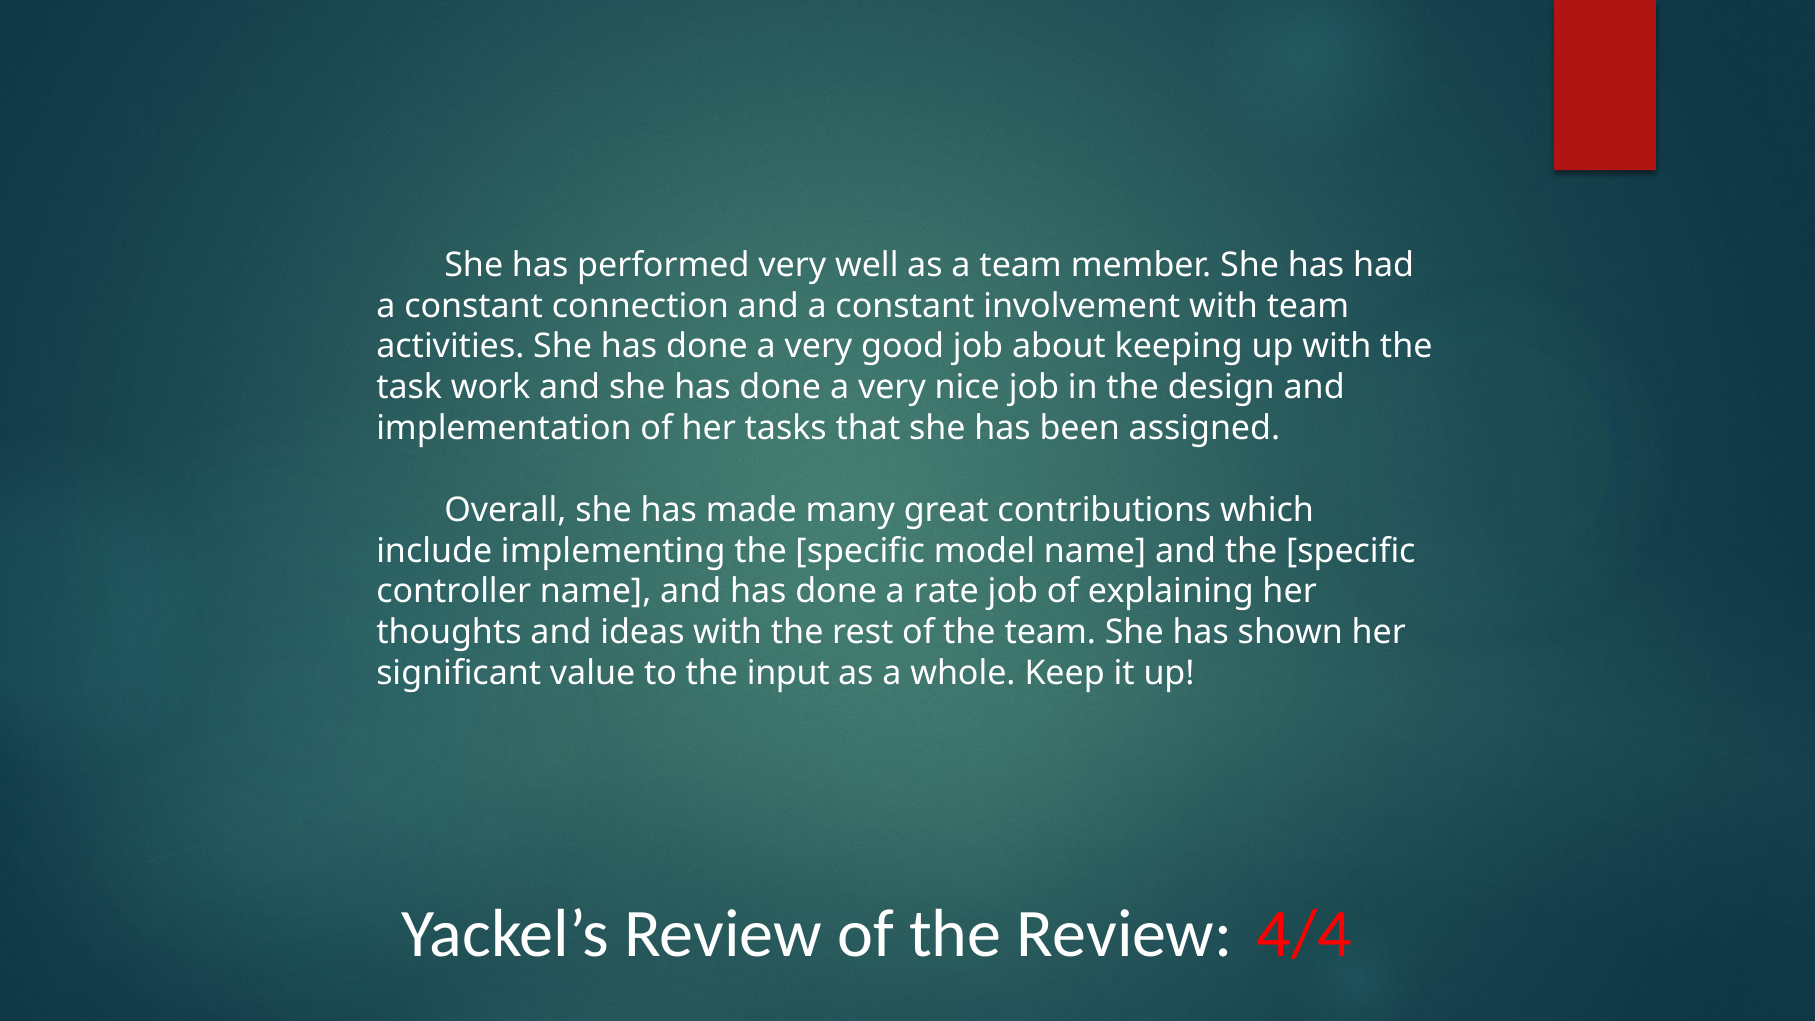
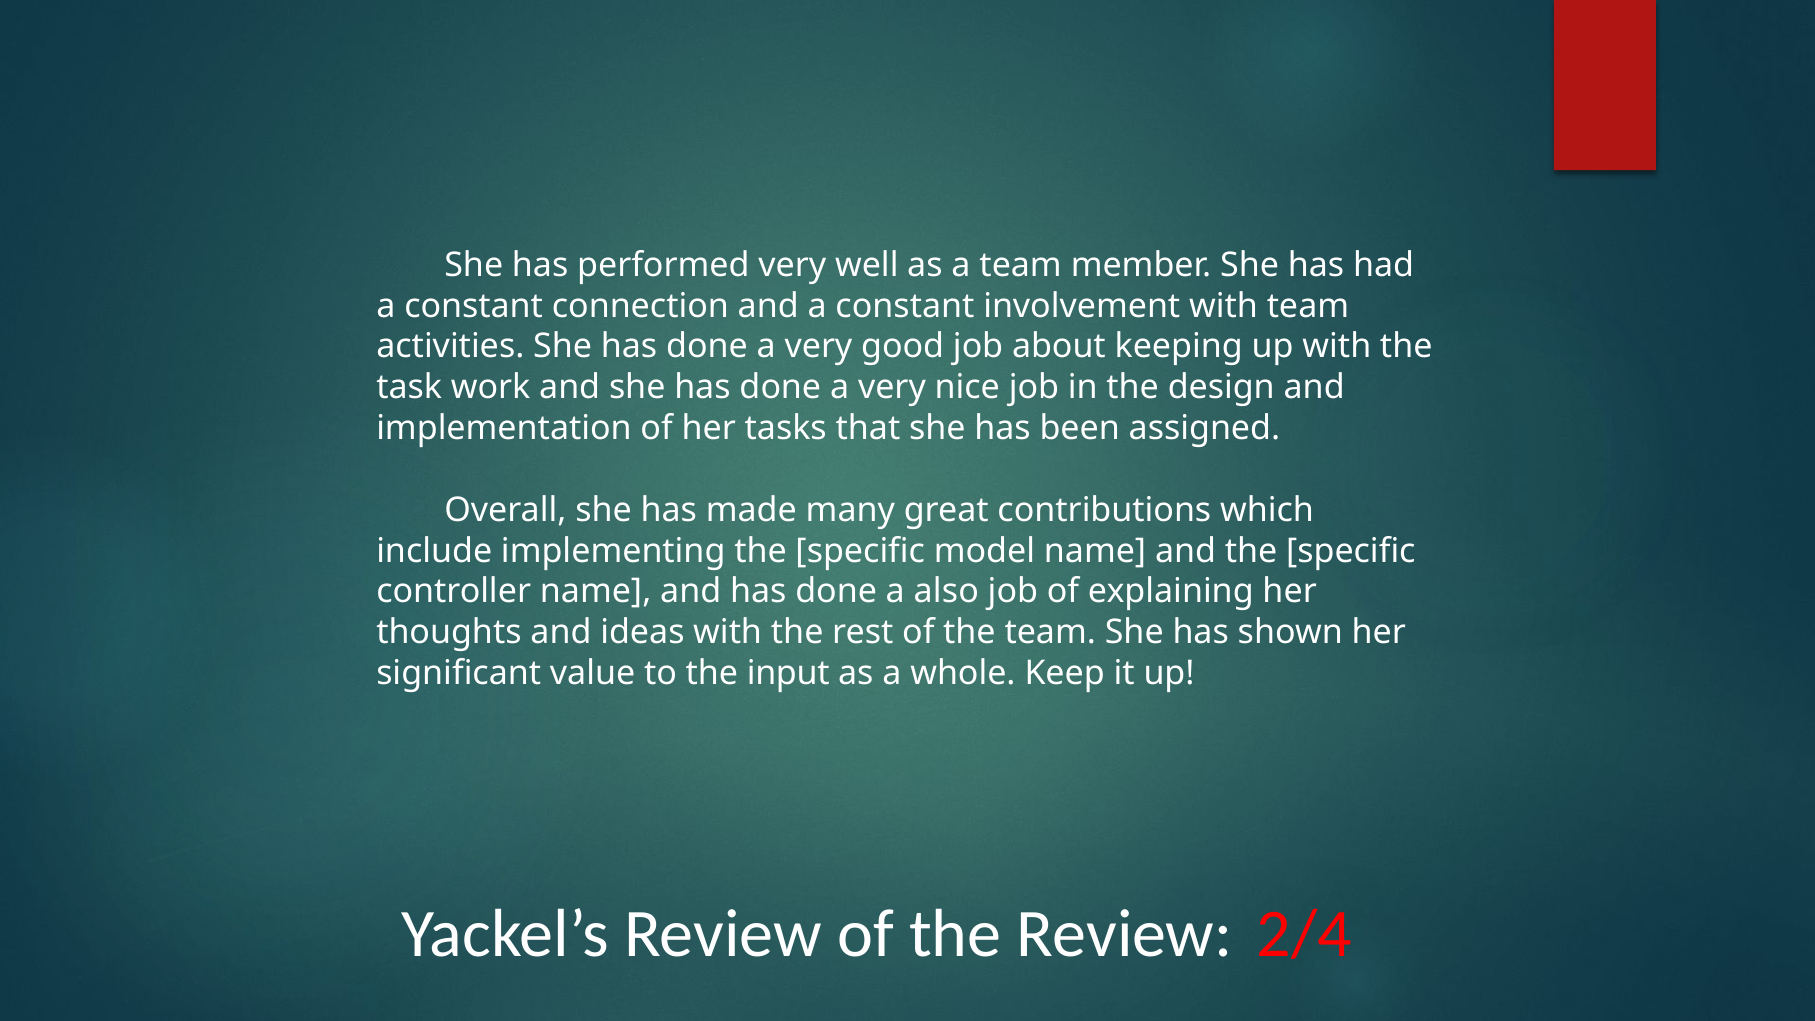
rate: rate -> also
4/4: 4/4 -> 2/4
